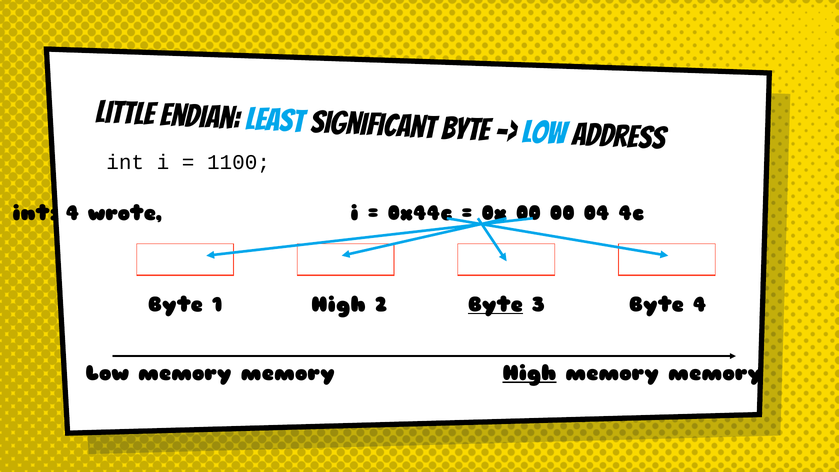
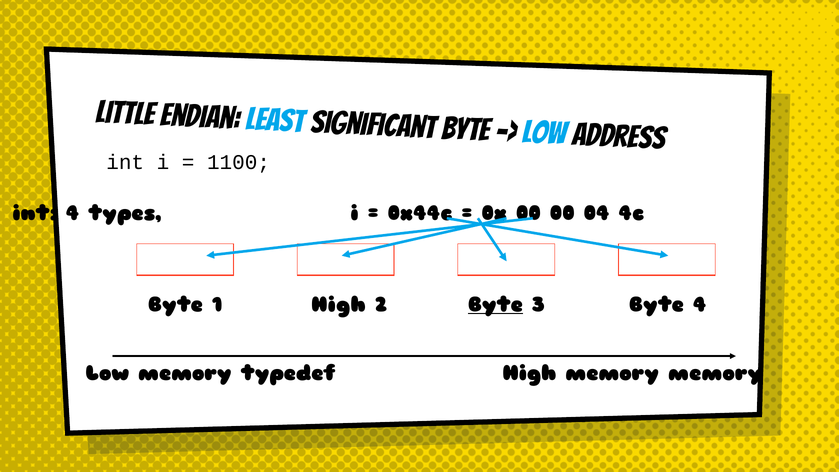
wrote: wrote -> types
Low memory memory: memory -> typedef
High at (530, 373) underline: present -> none
